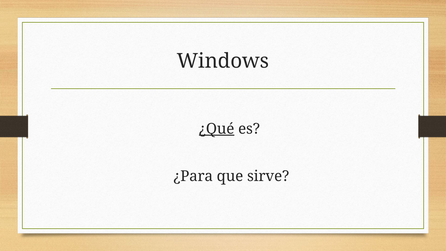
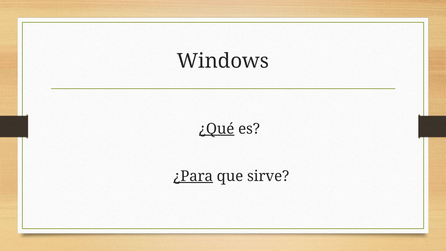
¿Para underline: none -> present
